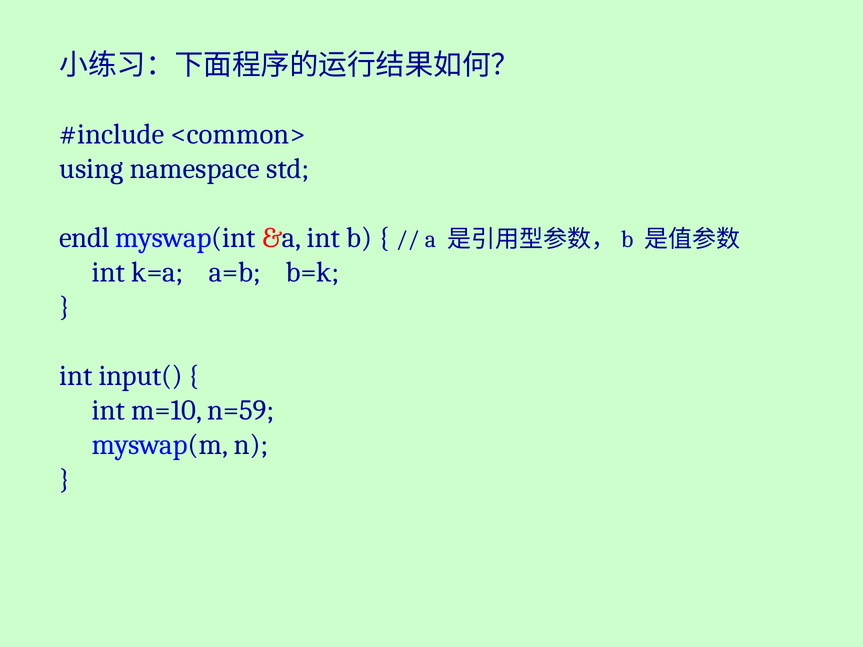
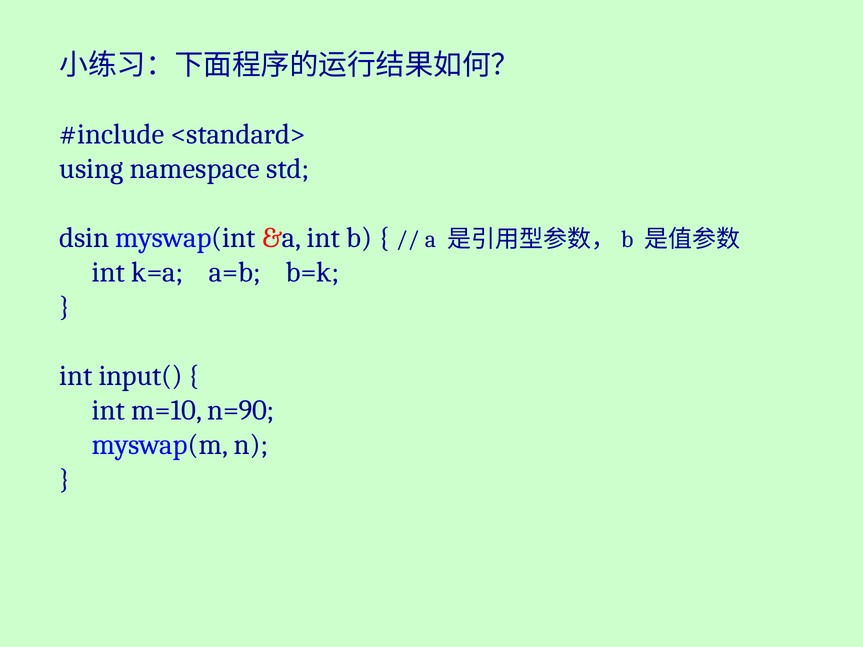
<common>: <common> -> <standard>
endl: endl -> dsin
n=59: n=59 -> n=90
